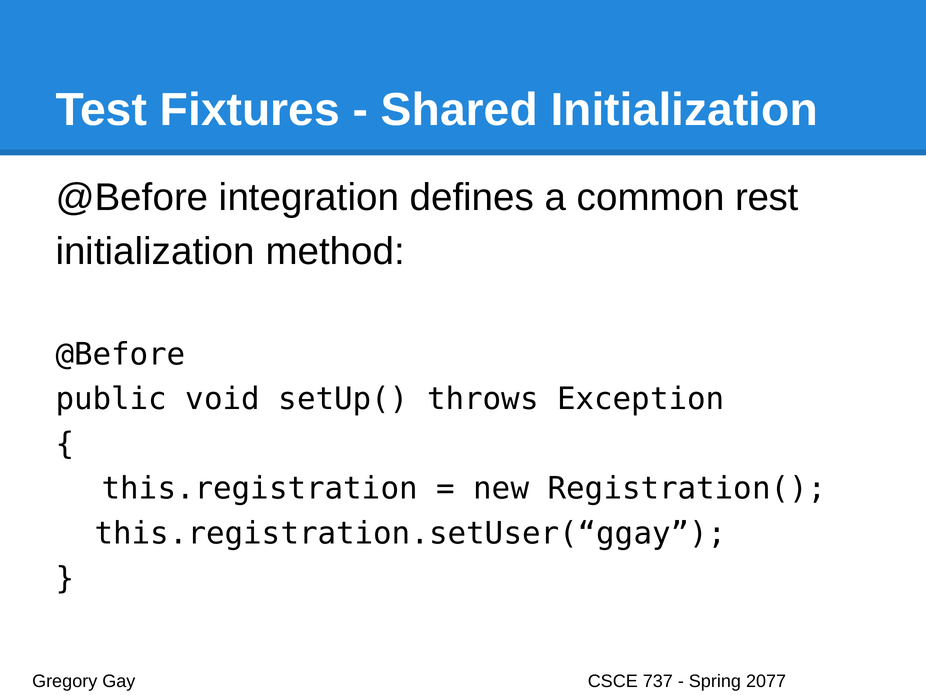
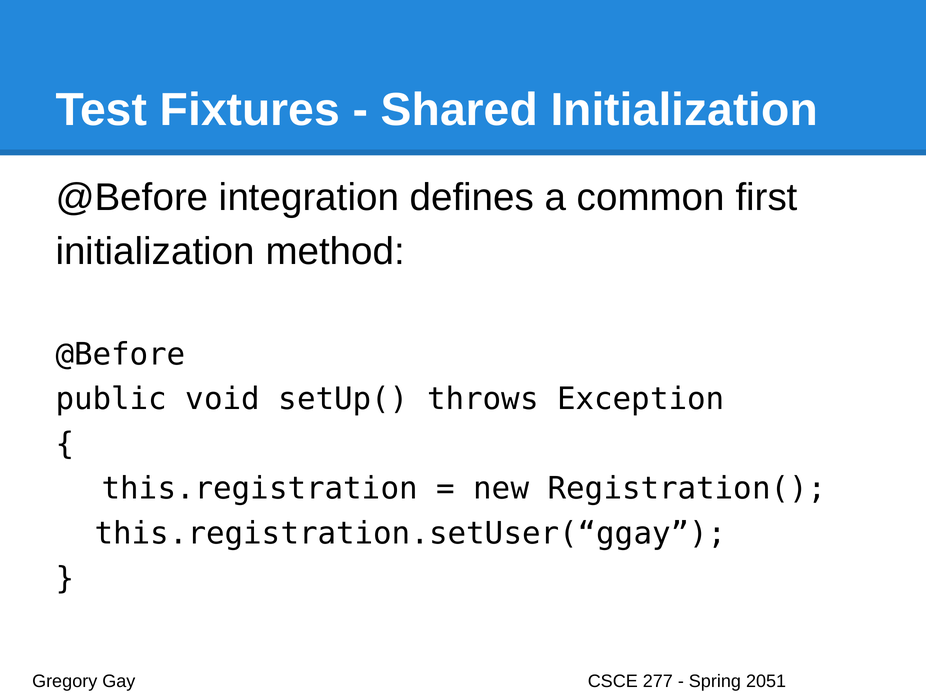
rest: rest -> first
737: 737 -> 277
2077: 2077 -> 2051
